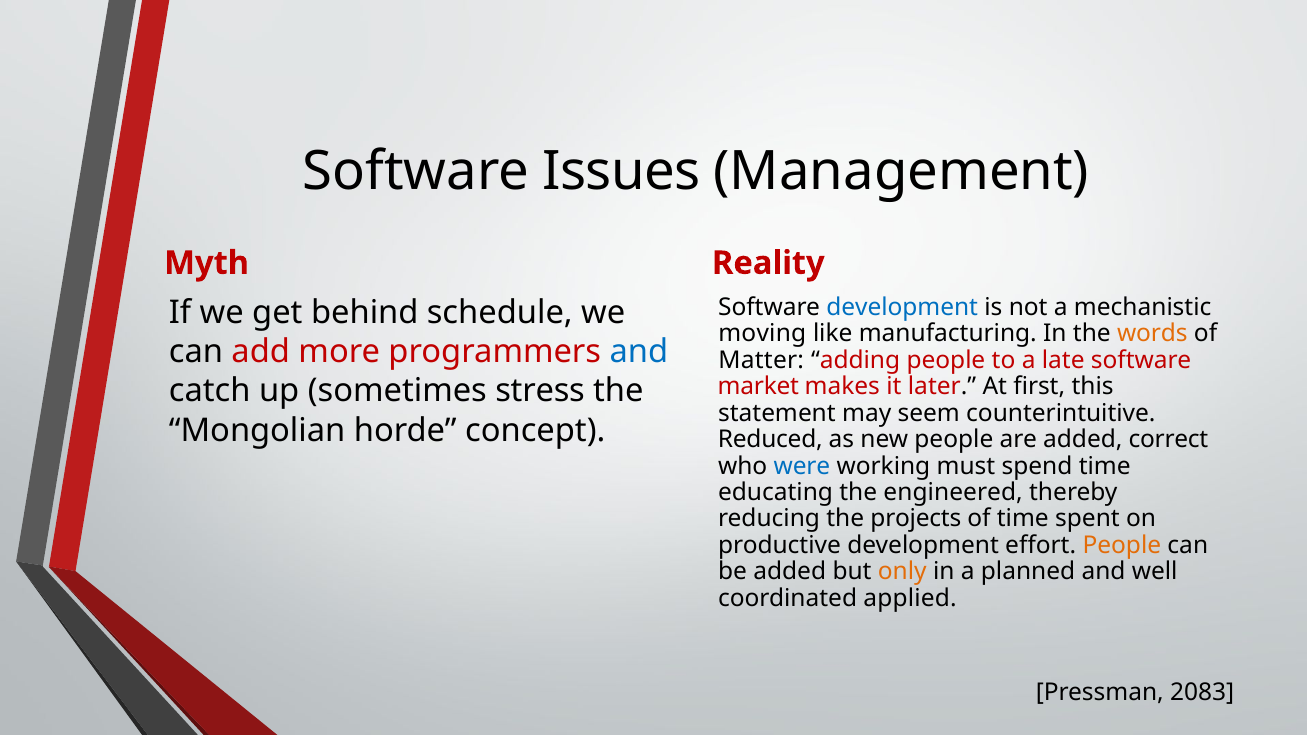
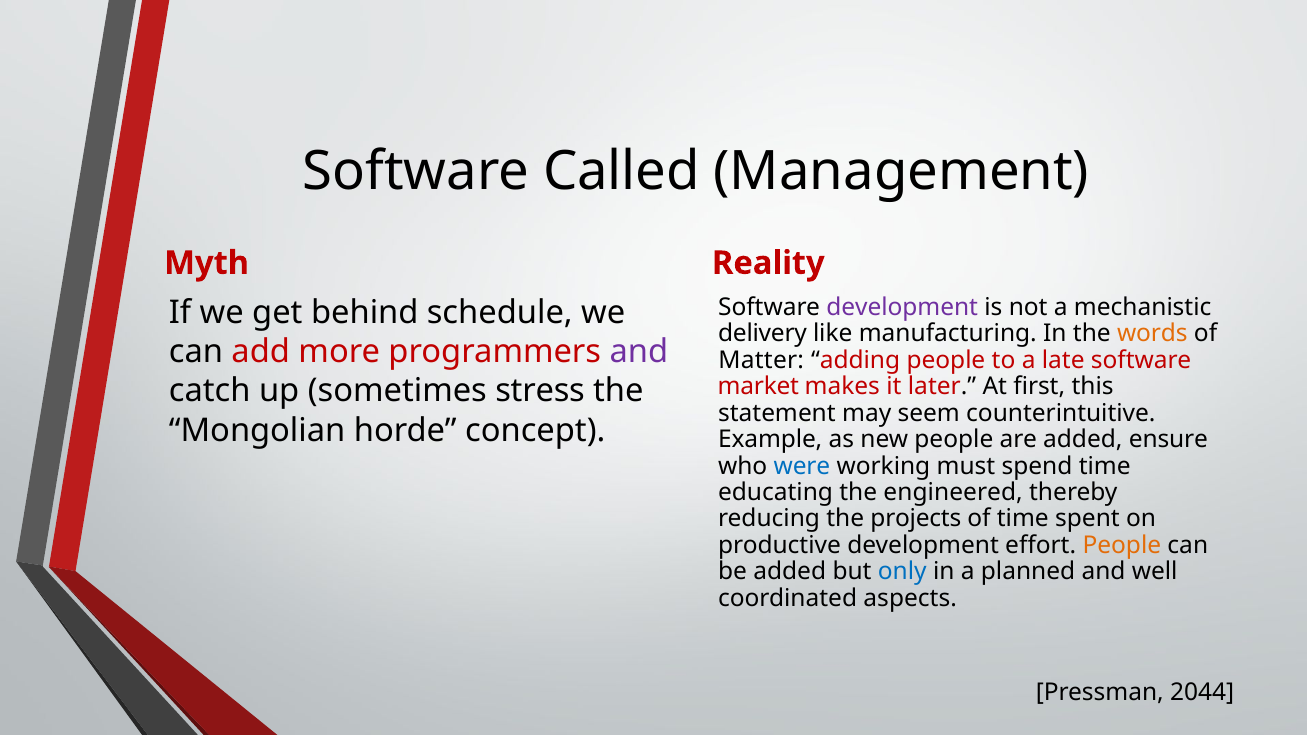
Issues: Issues -> Called
development at (902, 307) colour: blue -> purple
moving: moving -> delivery
and at (639, 352) colour: blue -> purple
Reduced: Reduced -> Example
correct: correct -> ensure
only colour: orange -> blue
applied: applied -> aspects
2083: 2083 -> 2044
